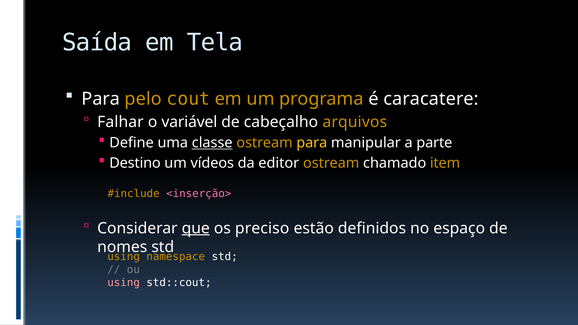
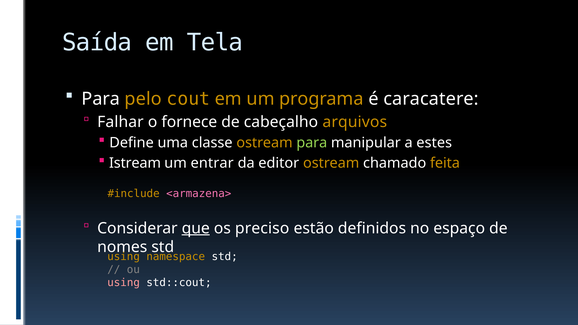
variável: variável -> fornece
classe underline: present -> none
para at (312, 143) colour: yellow -> light green
parte: parte -> estes
Destino: Destino -> Istream
vídeos: vídeos -> entrar
item: item -> feita
<inserção>: <inserção> -> <armazena>
